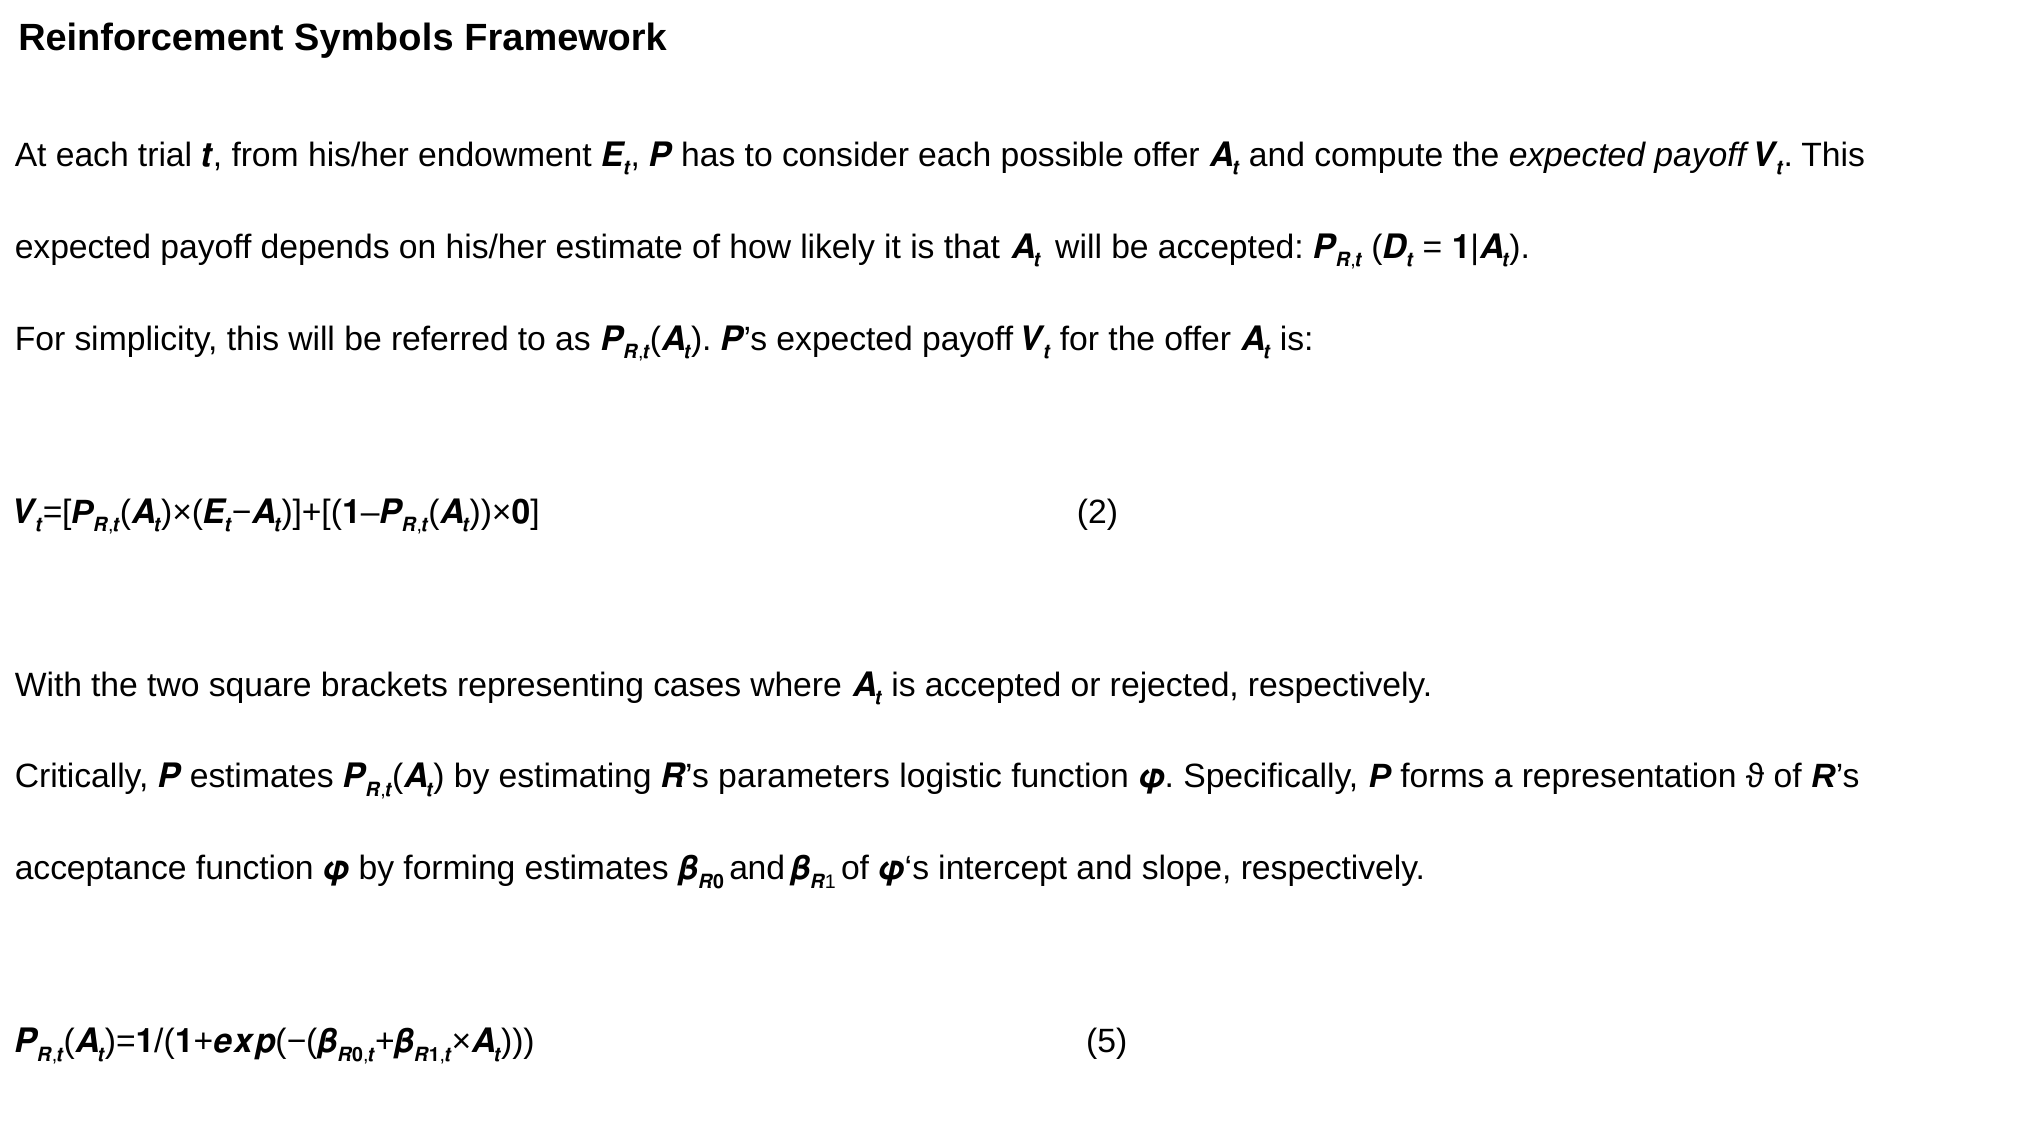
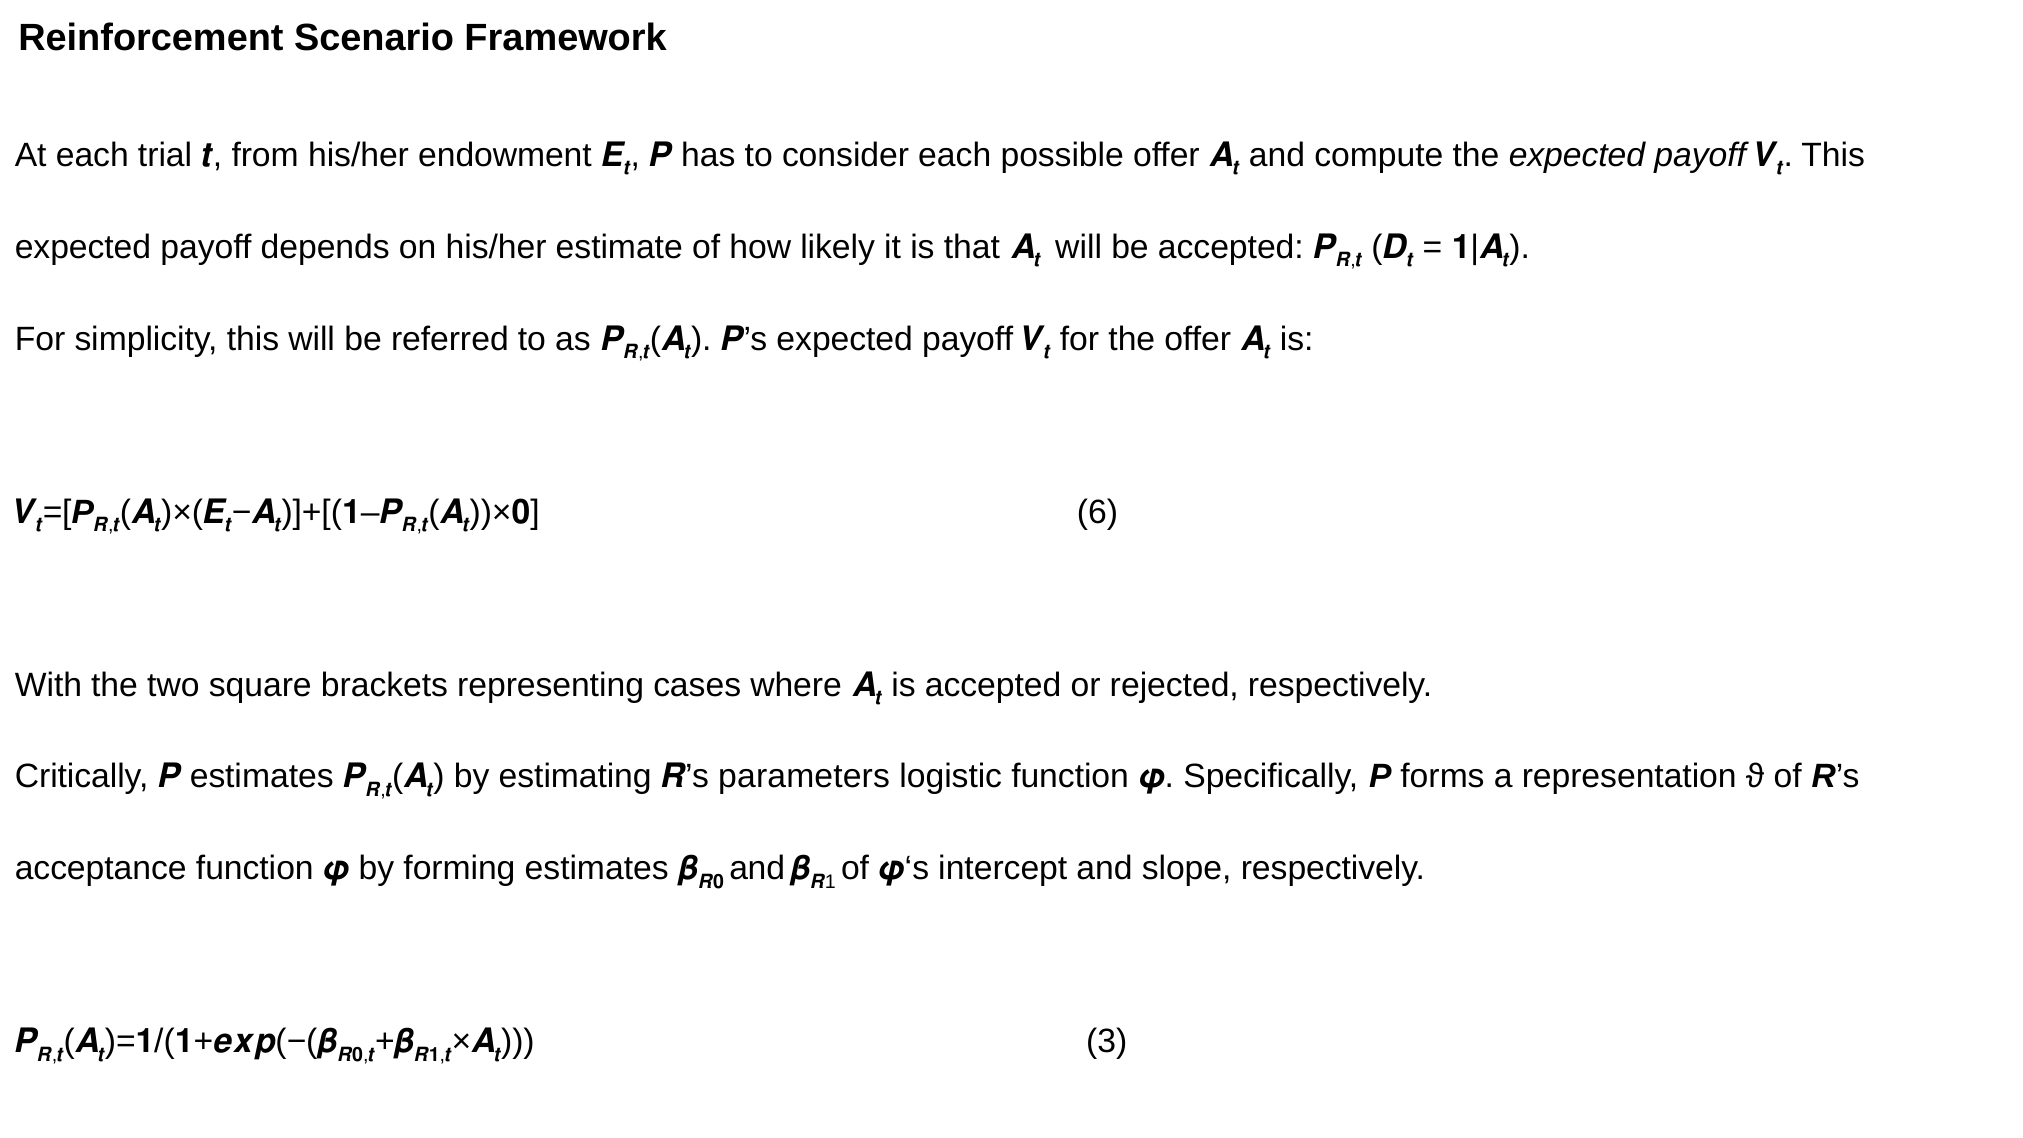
Symbols: Symbols -> Scenario
2: 2 -> 6
5: 5 -> 3
